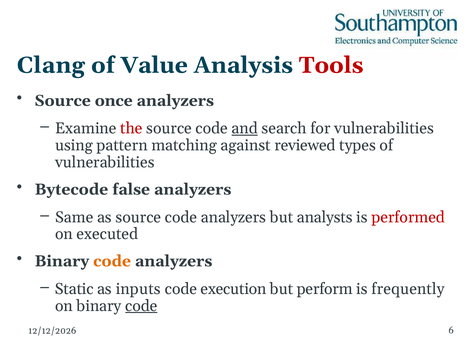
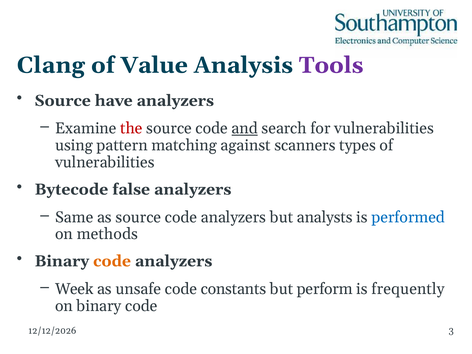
Tools colour: red -> purple
once: once -> have
reviewed: reviewed -> scanners
performed colour: red -> blue
executed: executed -> methods
Static: Static -> Week
inputs: inputs -> unsafe
execution: execution -> constants
code at (141, 306) underline: present -> none
6: 6 -> 3
